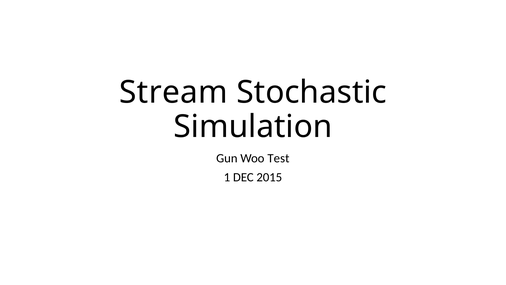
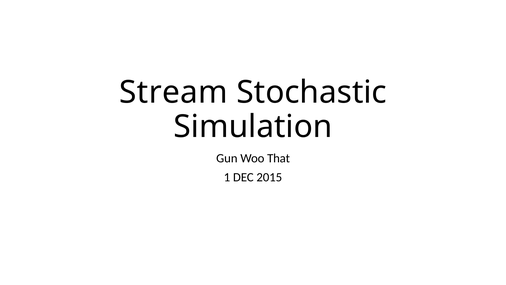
Test: Test -> That
